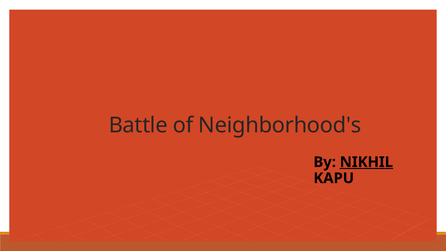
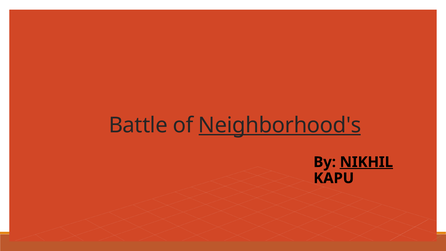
Neighborhood's underline: none -> present
